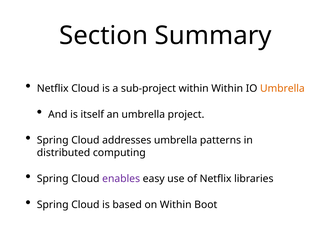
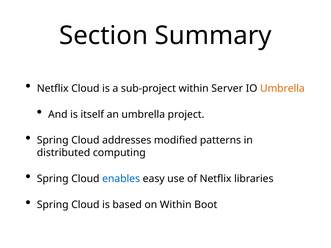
within Within: Within -> Server
addresses umbrella: umbrella -> modified
enables colour: purple -> blue
